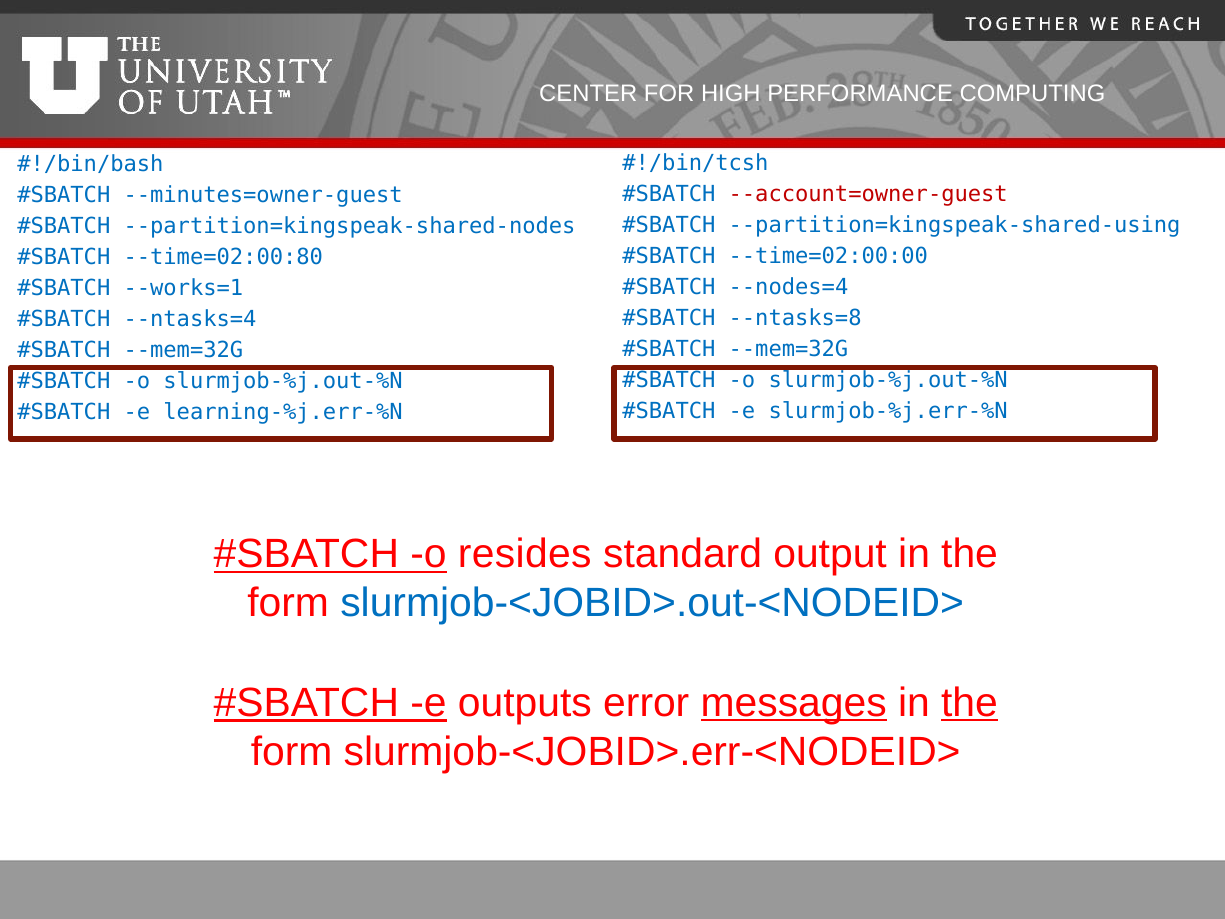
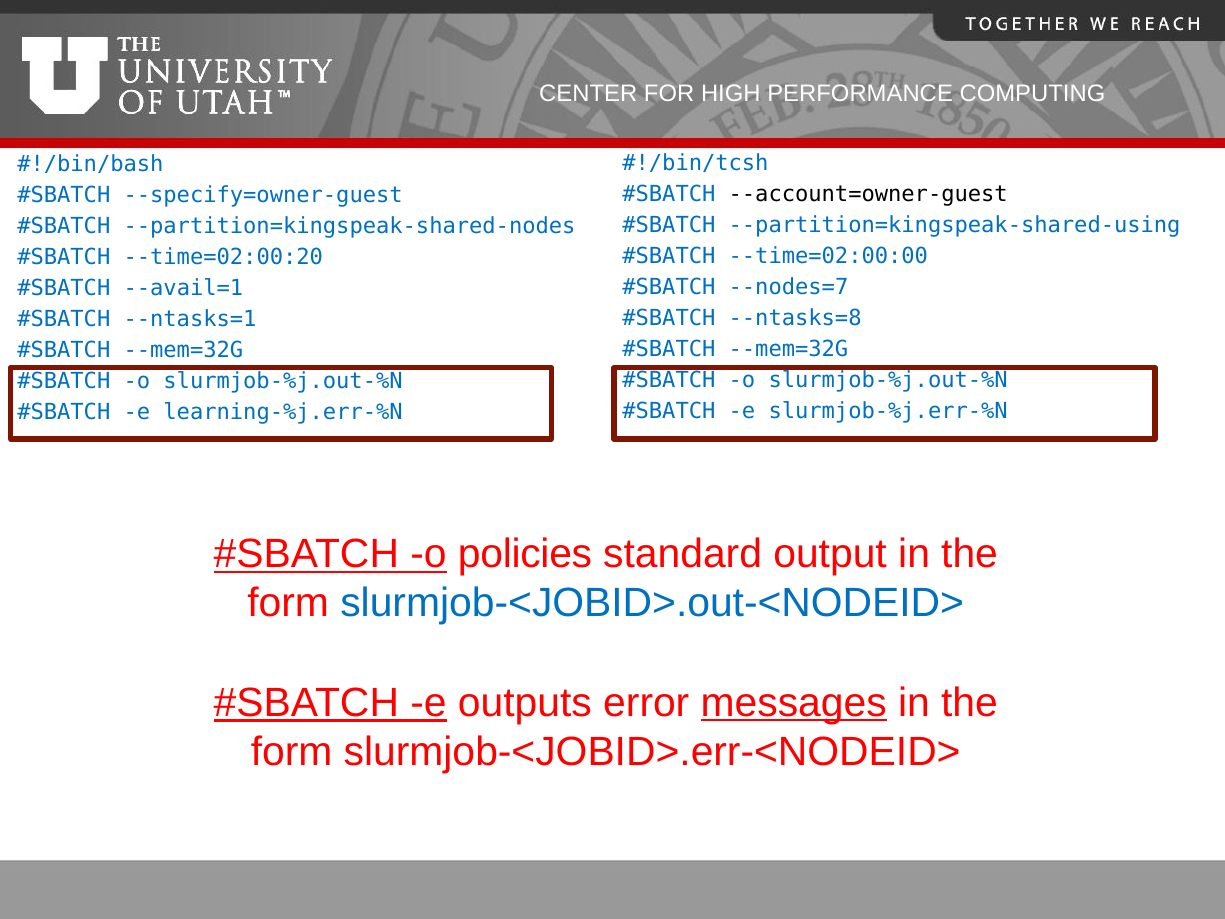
--account=owner-guest colour: red -> black
--minutes=owner-guest: --minutes=owner-guest -> --specify=owner-guest
--time=02:00:80: --time=02:00:80 -> --time=02:00:20
--nodes=4: --nodes=4 -> --nodes=7
--works=1: --works=1 -> --avail=1
--ntasks=4: --ntasks=4 -> --ntasks=1
resides: resides -> policies
the at (970, 702) underline: present -> none
